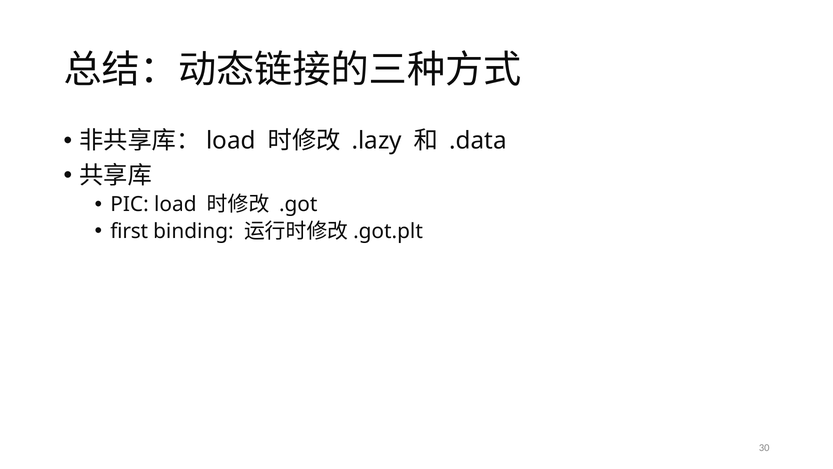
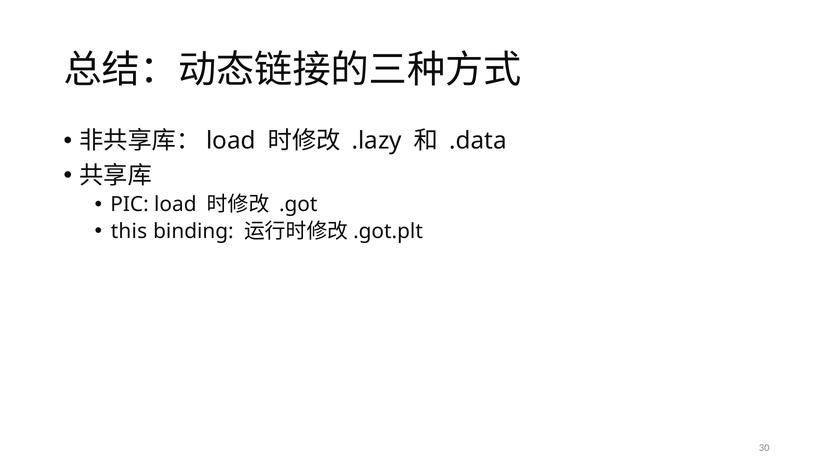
first: first -> this
